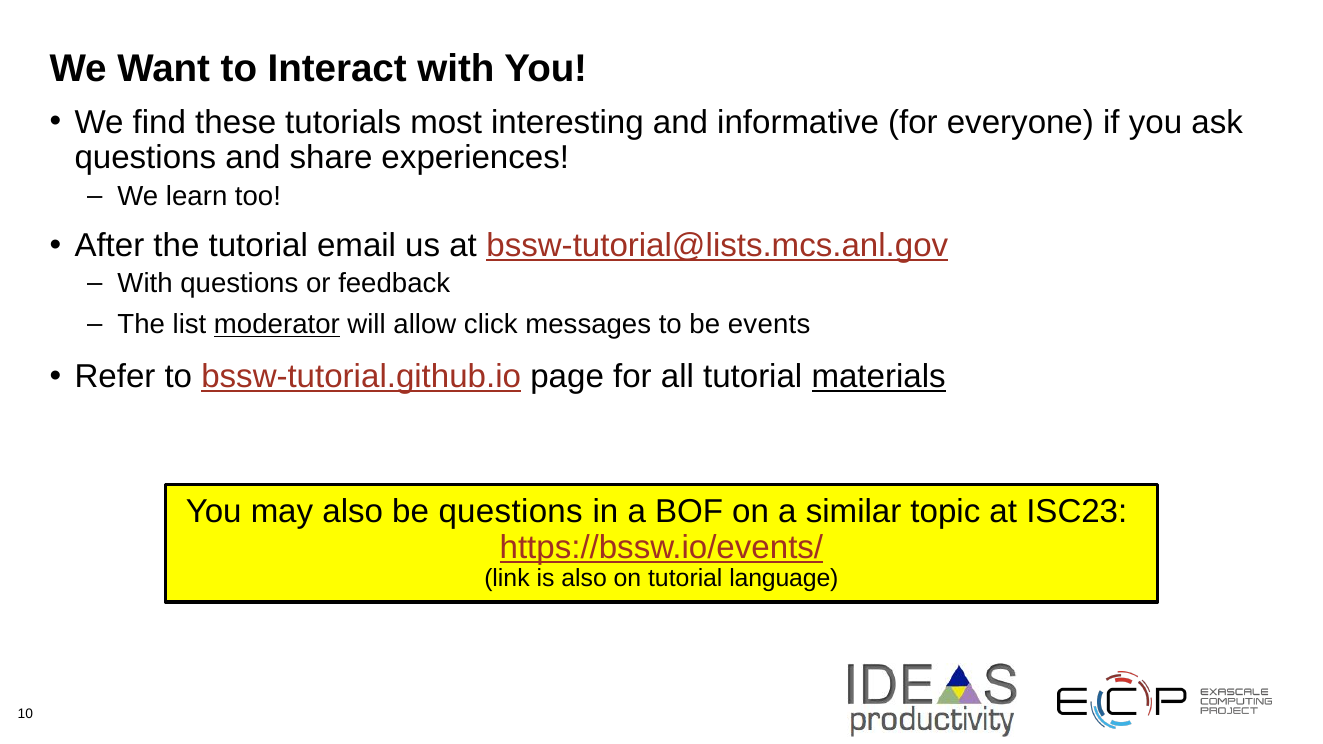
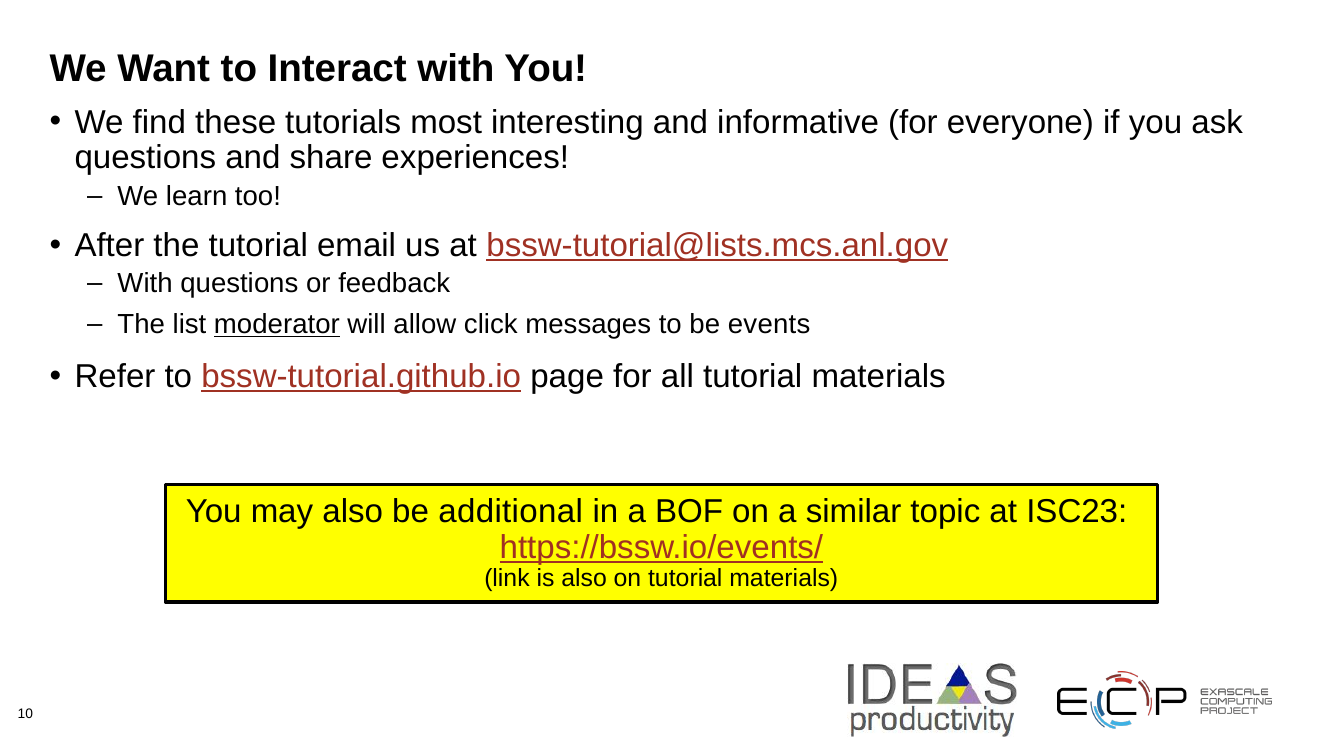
materials at (879, 377) underline: present -> none
be questions: questions -> additional
on tutorial language: language -> materials
